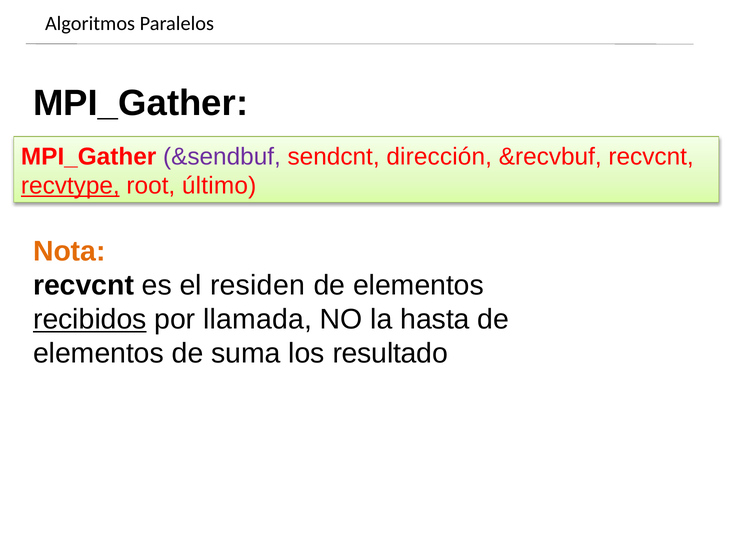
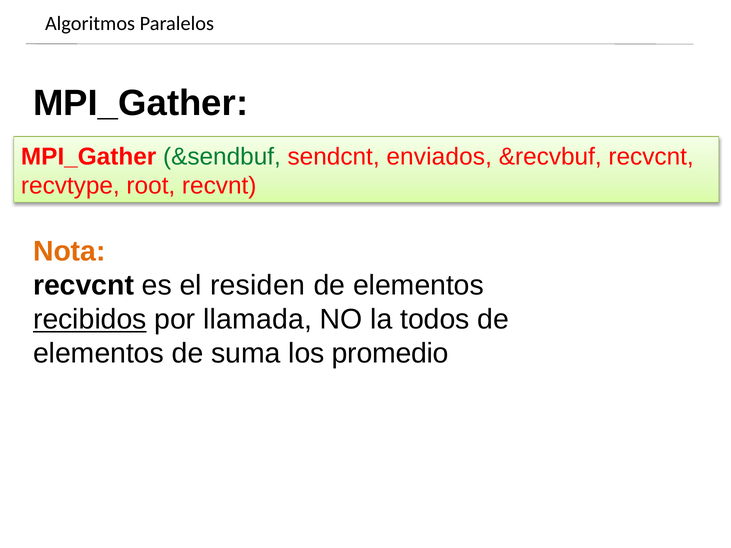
&sendbuf colour: purple -> green
dirección: dirección -> enviados
recvtype underline: present -> none
último: último -> recvnt
hasta: hasta -> todos
resultado: resultado -> promedio
